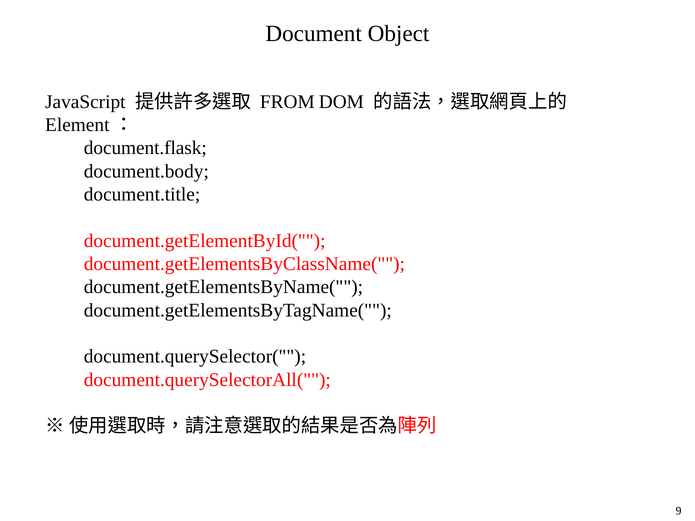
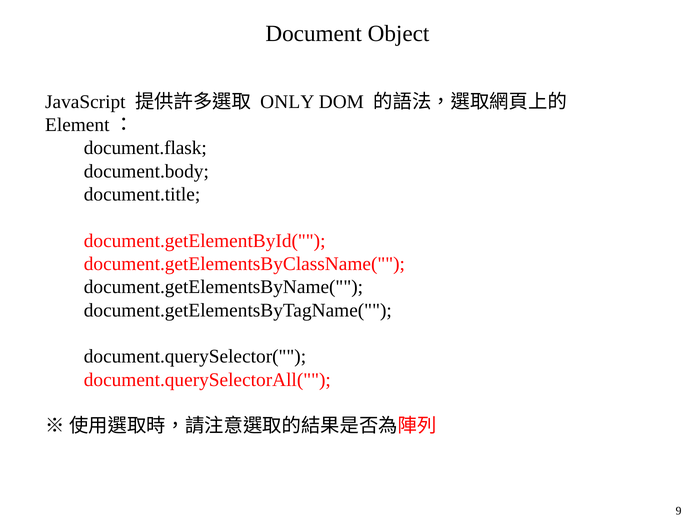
FROM: FROM -> ONLY
